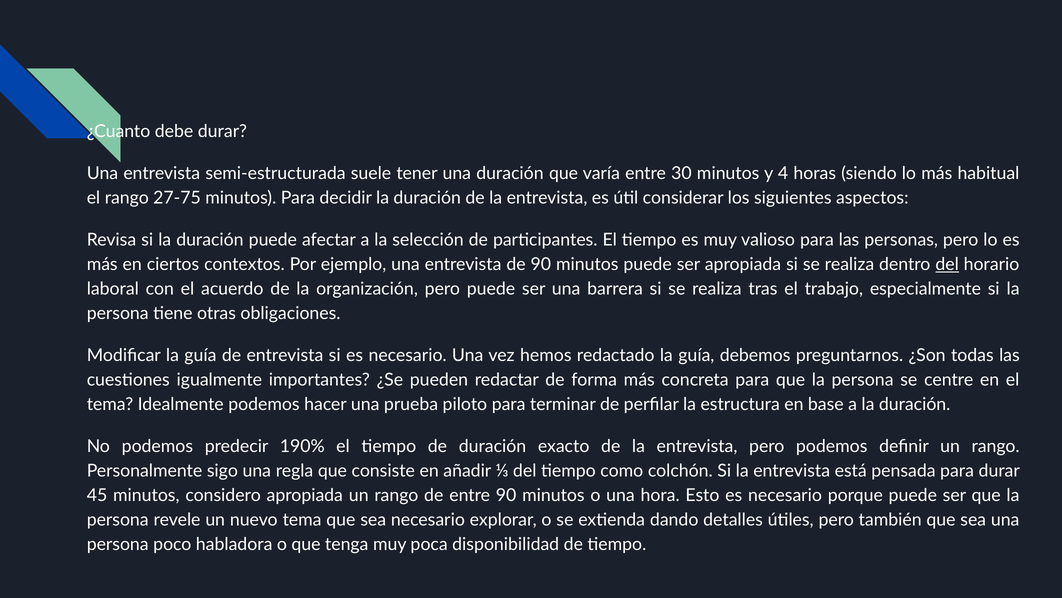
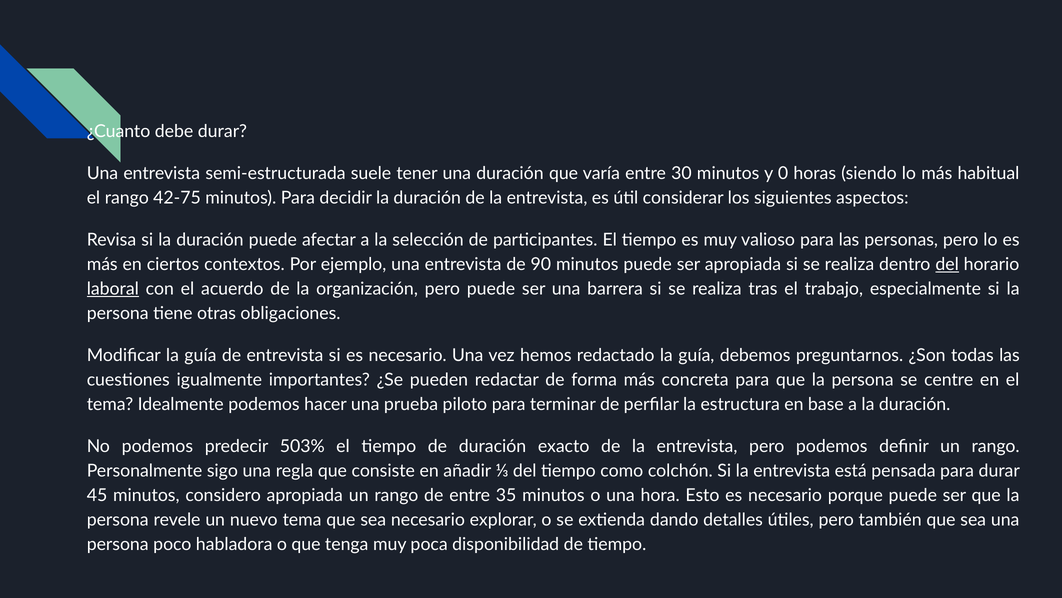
4: 4 -> 0
27-75: 27-75 -> 42-75
laboral underline: none -> present
190%: 190% -> 503%
entre 90: 90 -> 35
